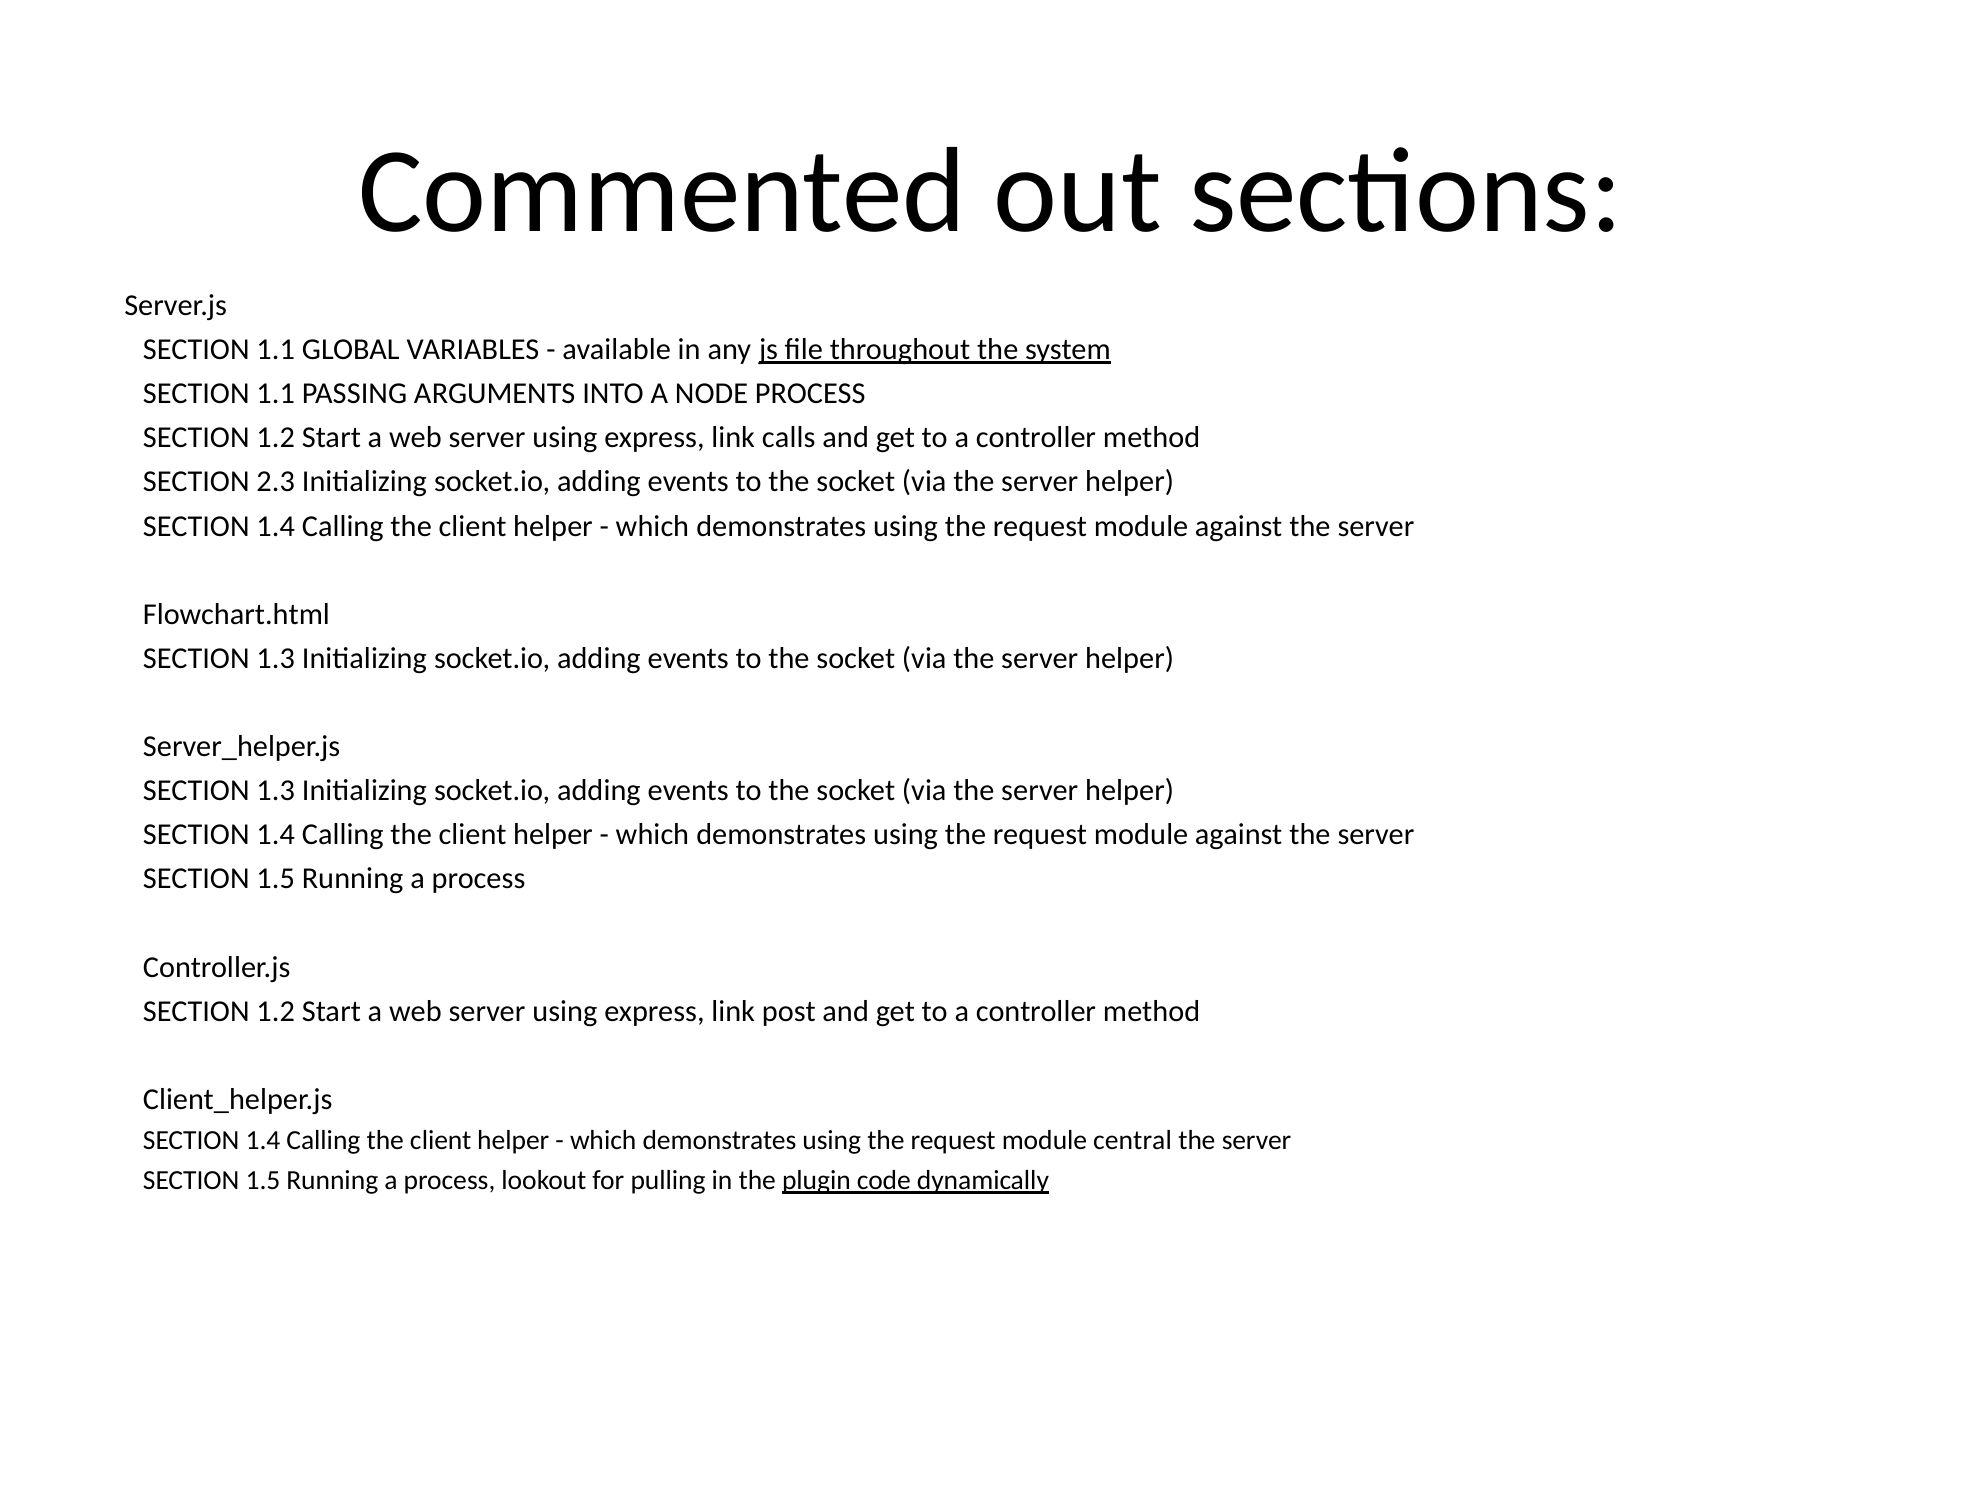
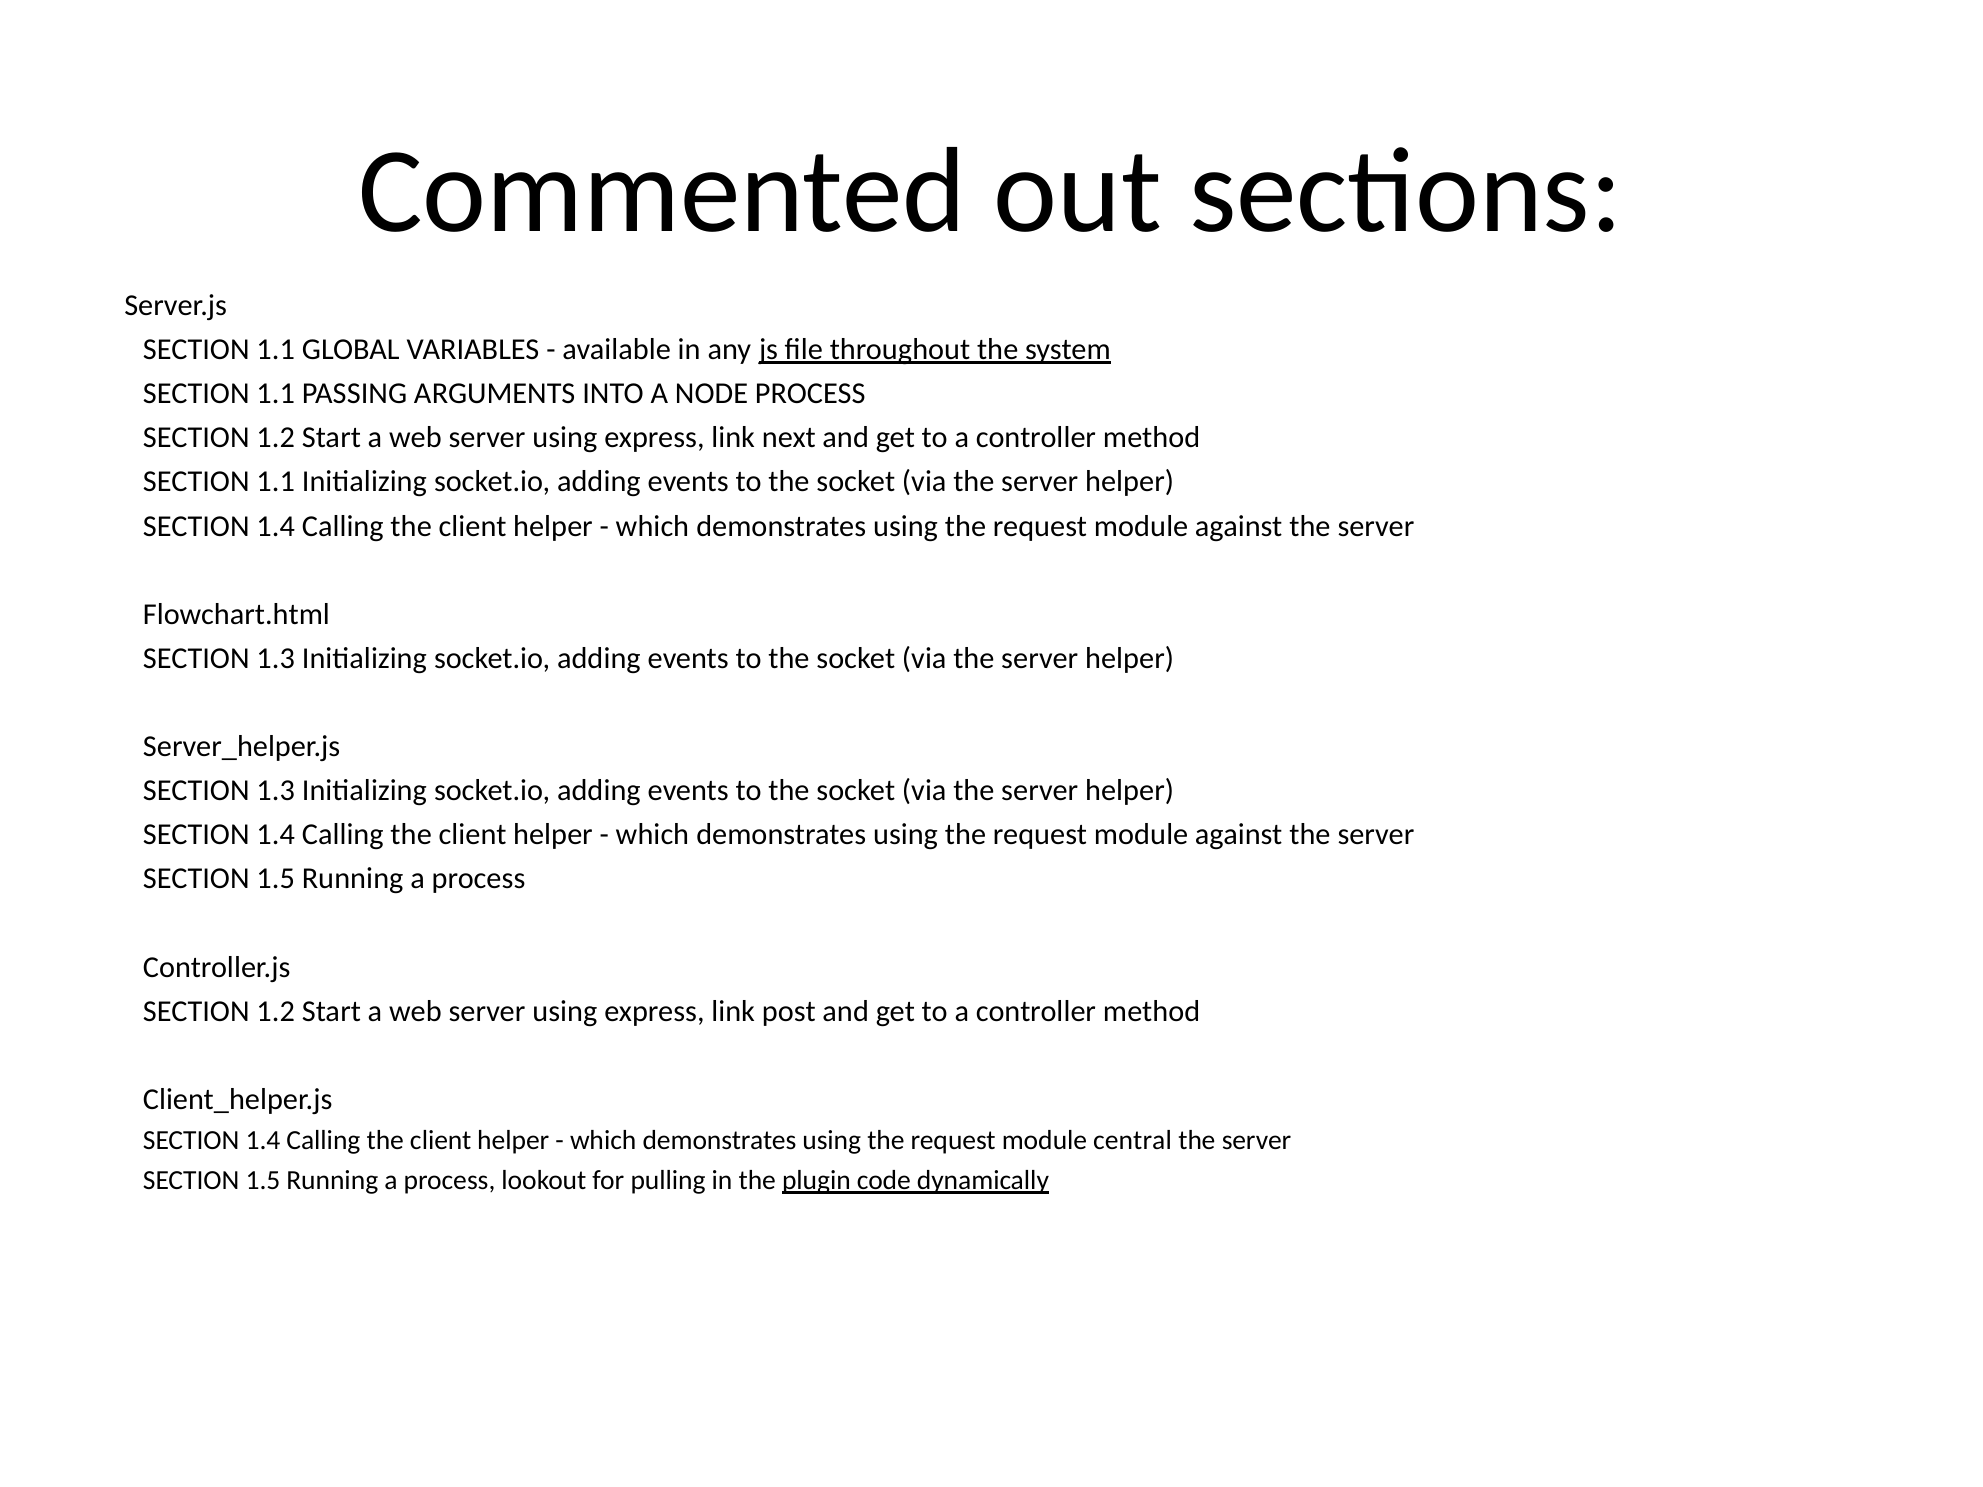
calls: calls -> next
2.3 at (276, 482): 2.3 -> 1.1
